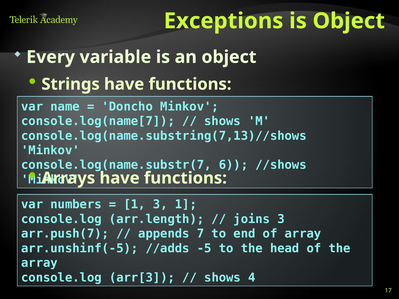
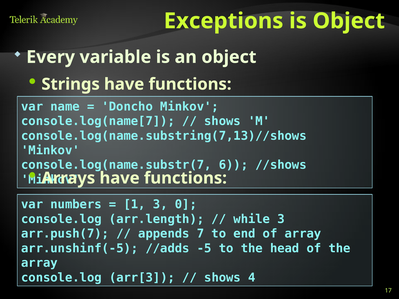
3 1: 1 -> 0
joins: joins -> while
